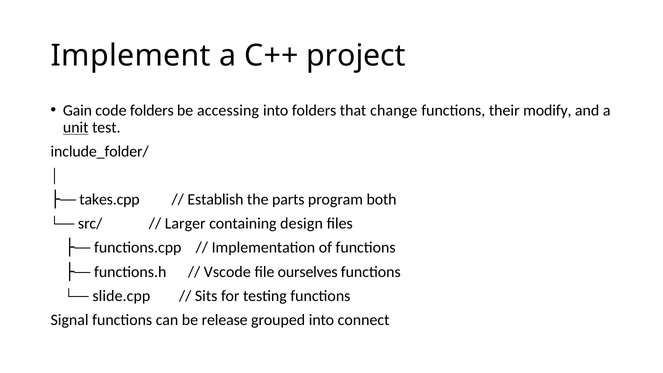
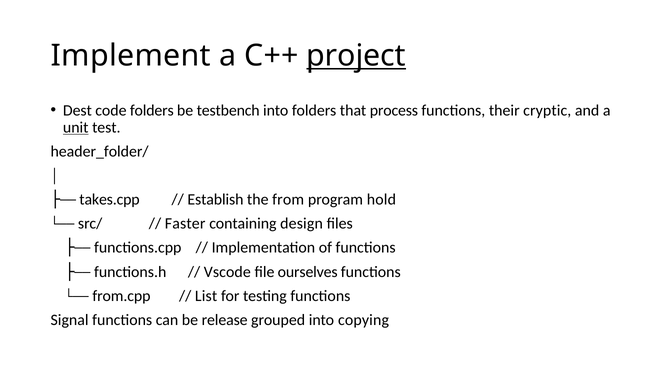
project underline: none -> present
Gain: Gain -> Dest
accessing: accessing -> testbench
change: change -> process
modify: modify -> cryptic
include_folder/: include_folder/ -> header_folder/
parts: parts -> from
both: both -> hold
Larger: Larger -> Faster
slide.cpp: slide.cpp -> from.cpp
Sits: Sits -> List
connect: connect -> copying
